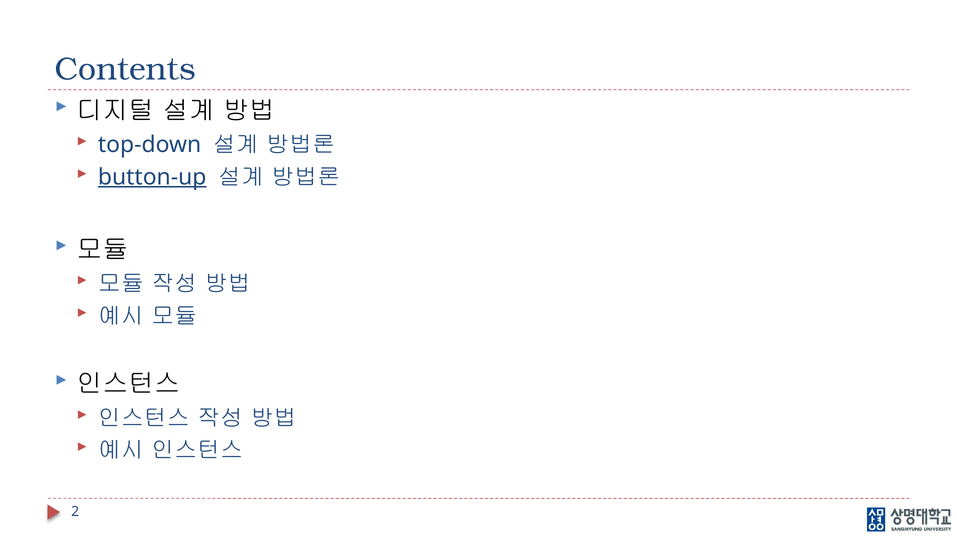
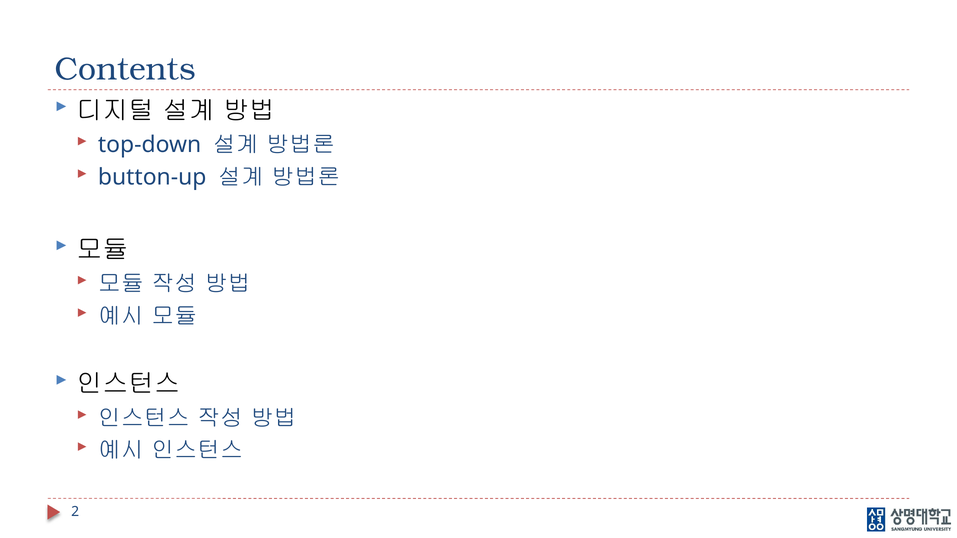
button-up underline: present -> none
